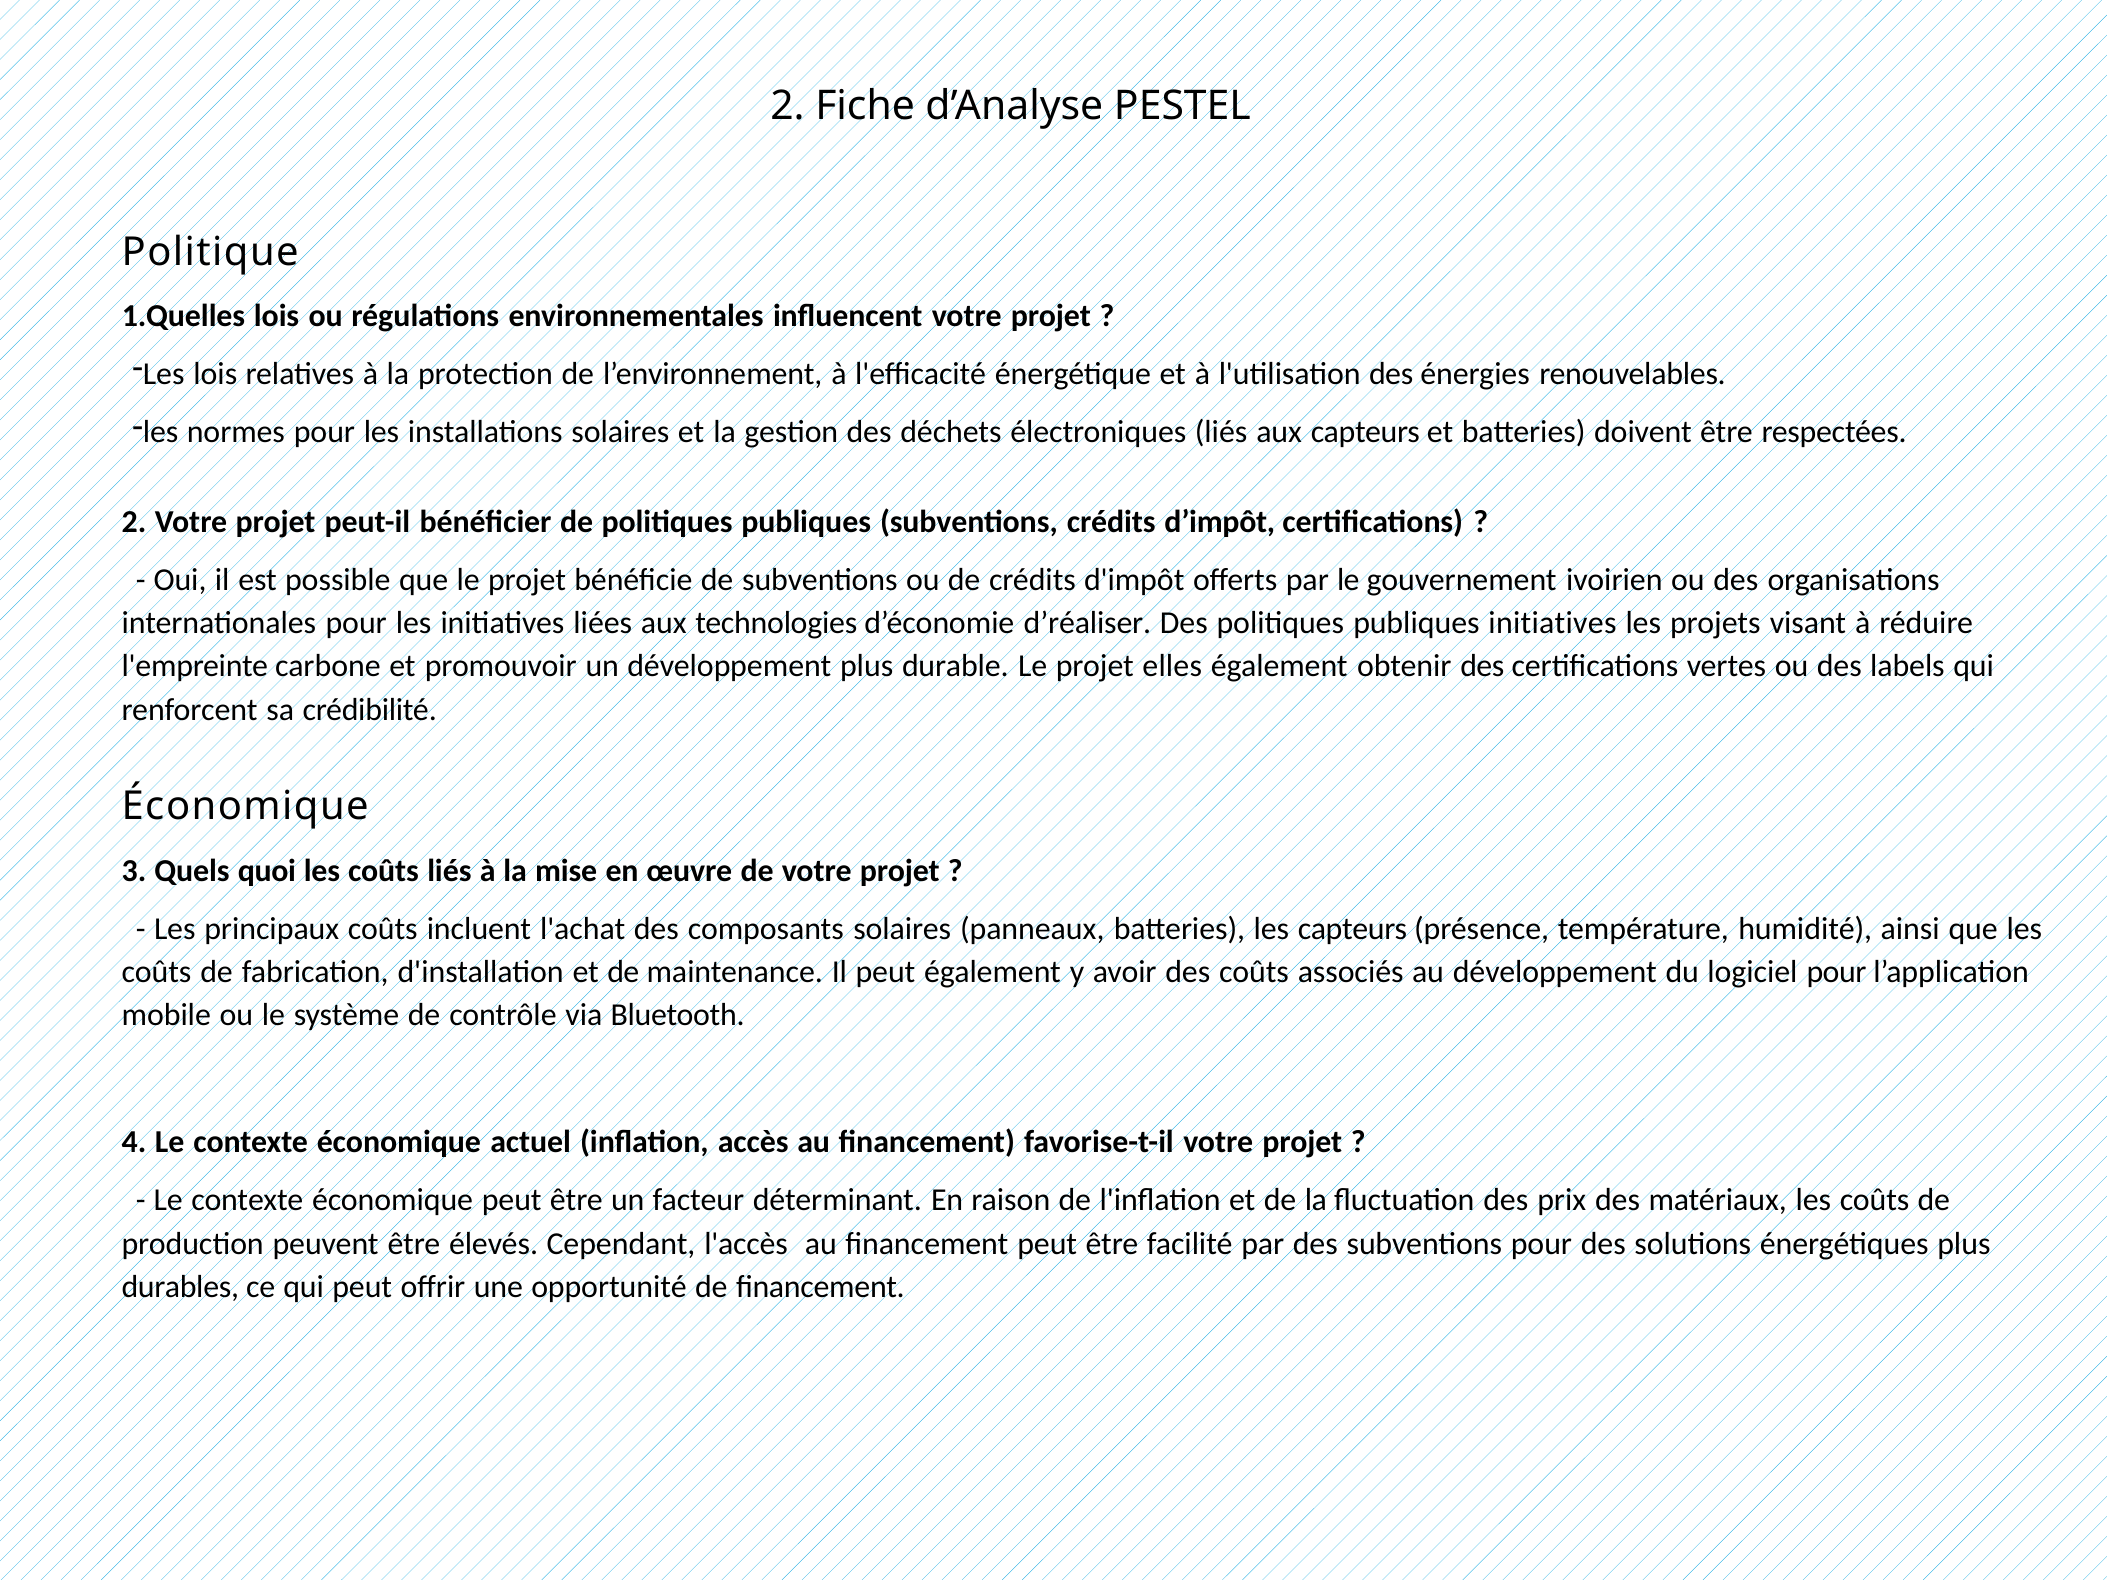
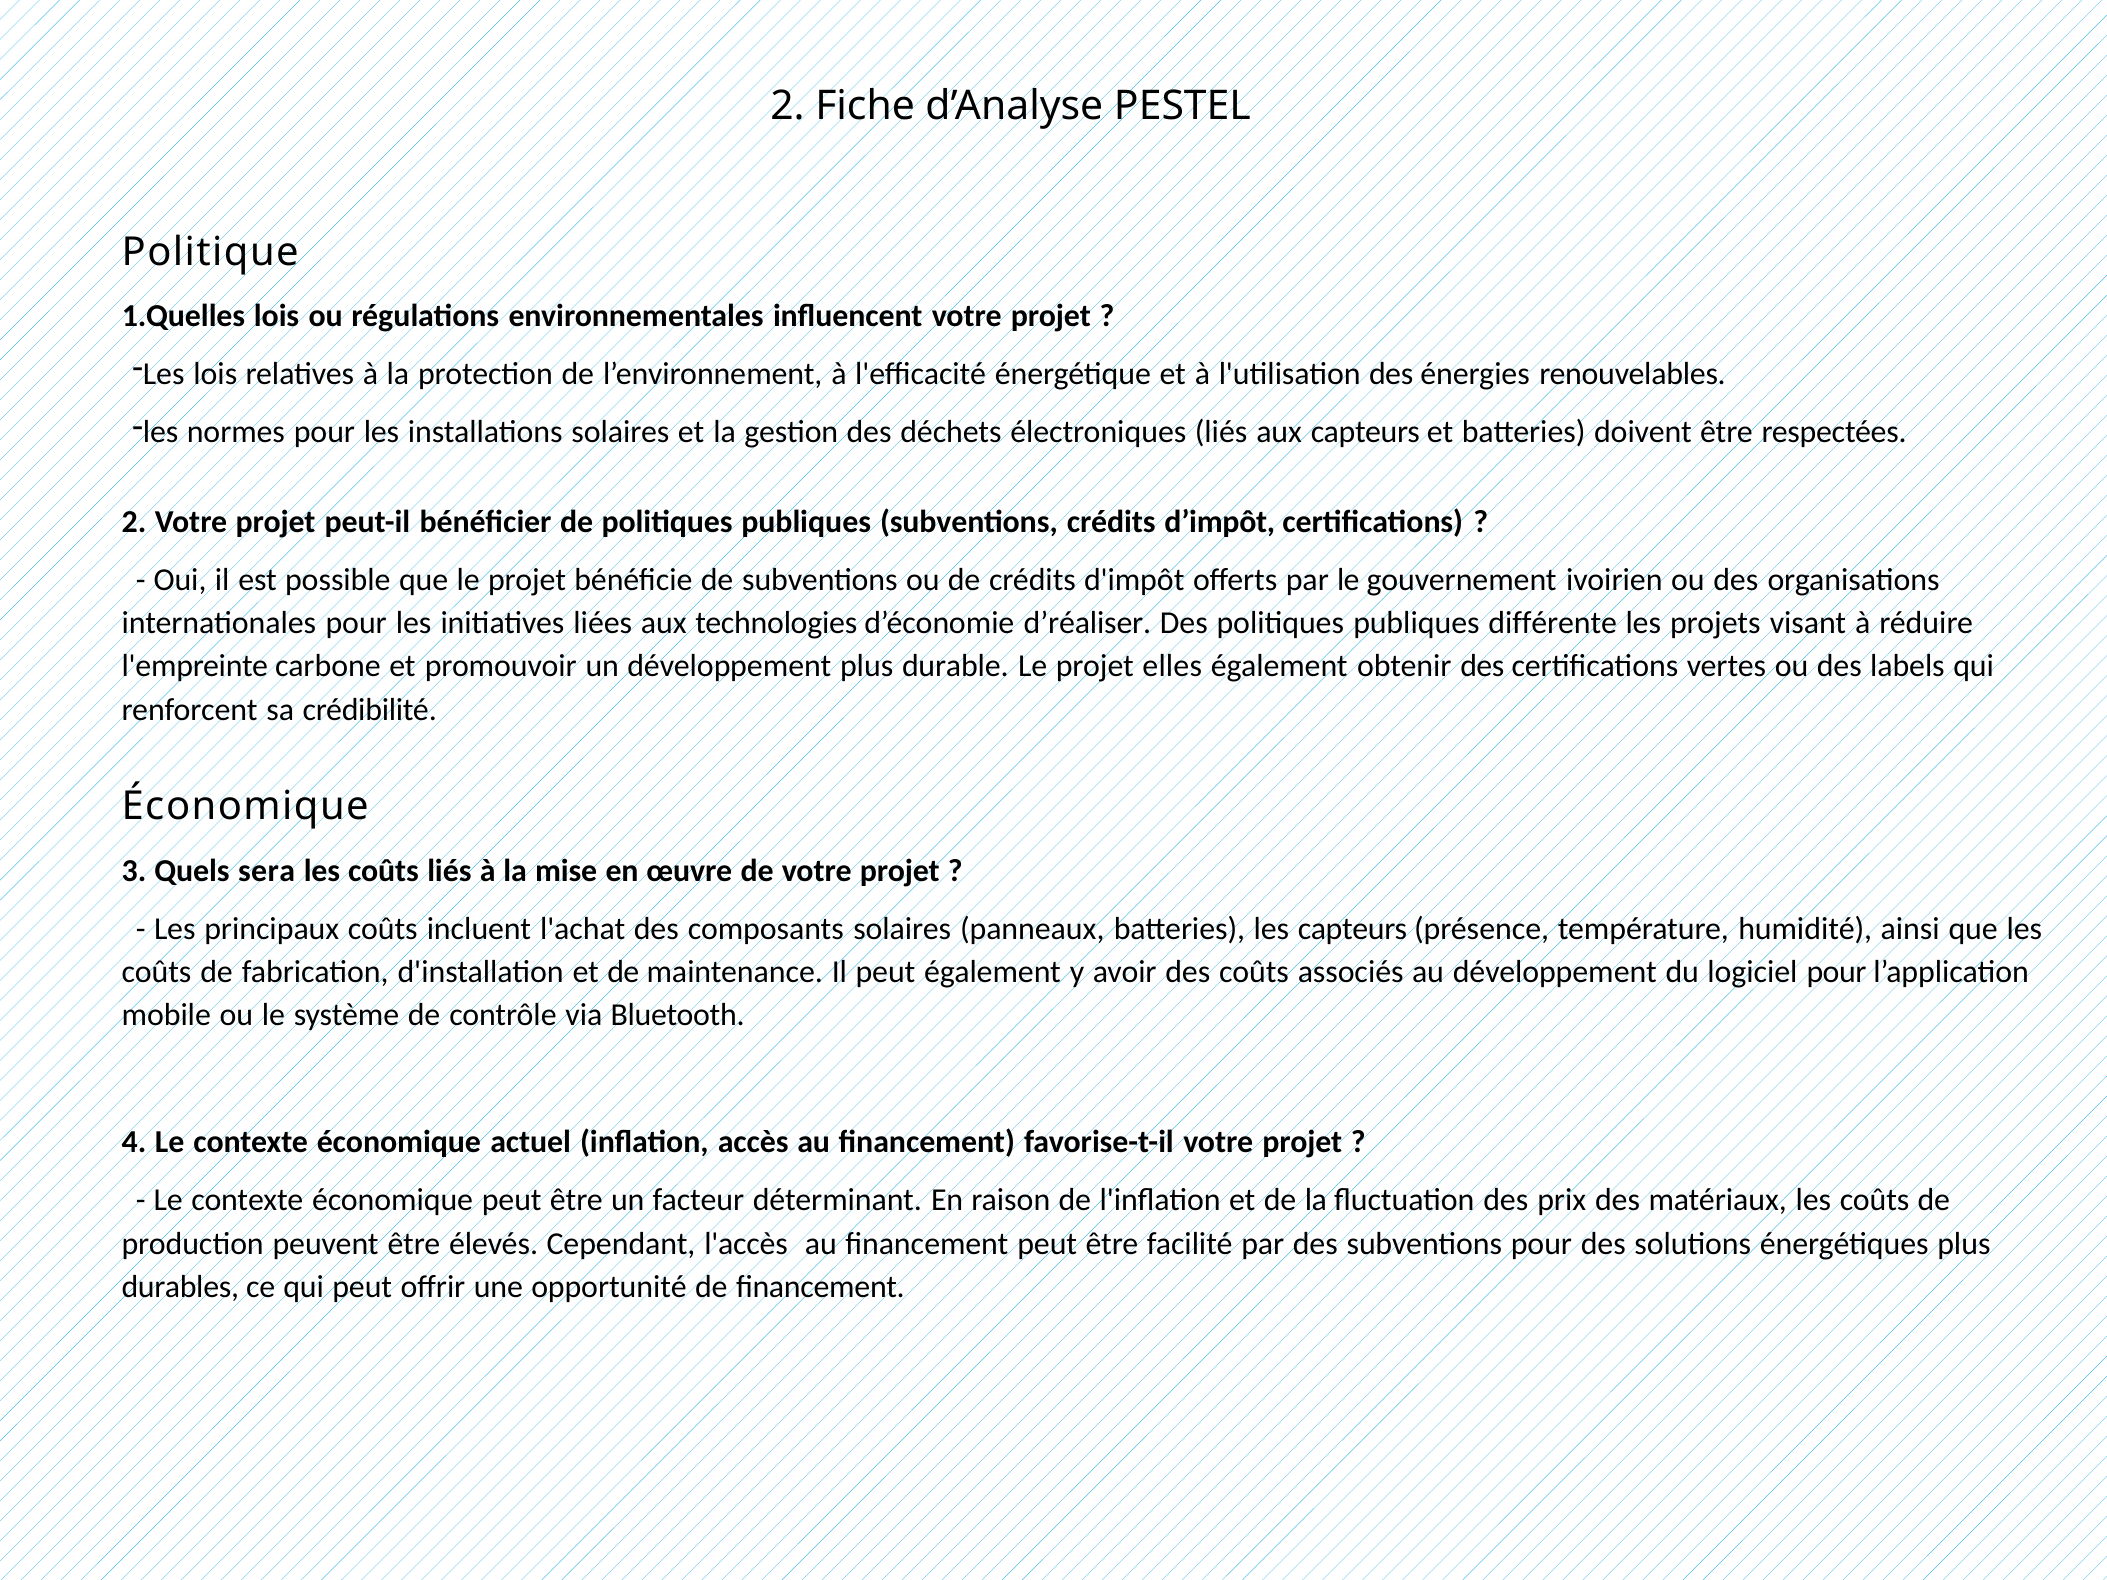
publiques initiatives: initiatives -> différente
quoi: quoi -> sera
